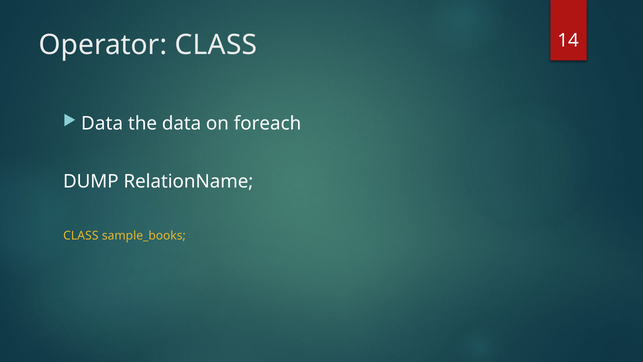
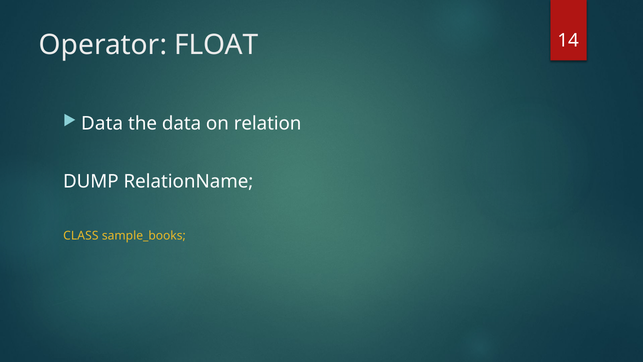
Operator CLASS: CLASS -> FLOAT
foreach: foreach -> relation
